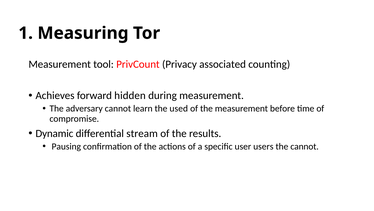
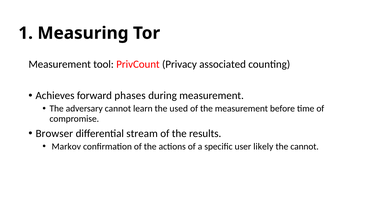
hidden: hidden -> phases
Dynamic: Dynamic -> Browser
Pausing: Pausing -> Markov
users: users -> likely
